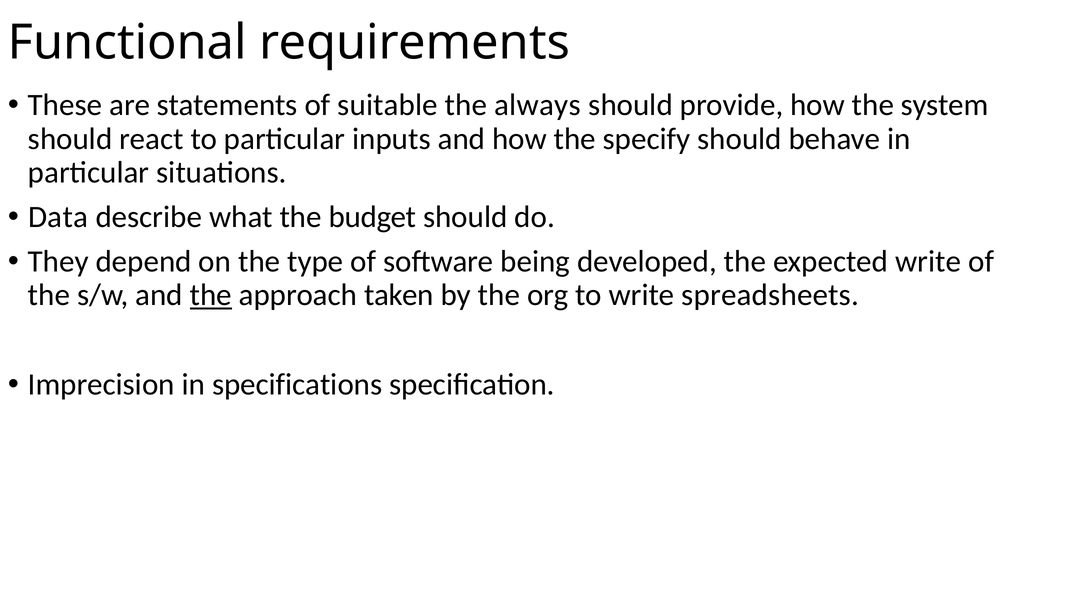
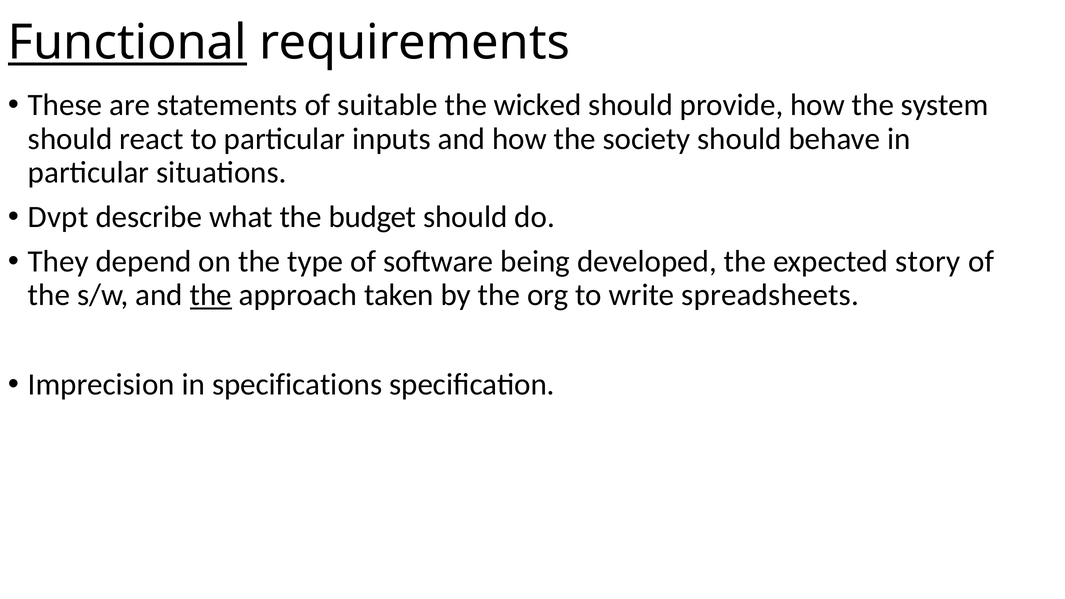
Functional underline: none -> present
always: always -> wicked
specify: specify -> society
Data: Data -> Dvpt
expected write: write -> story
